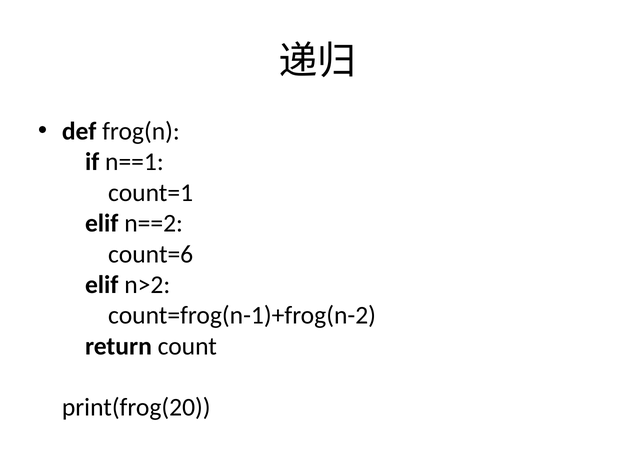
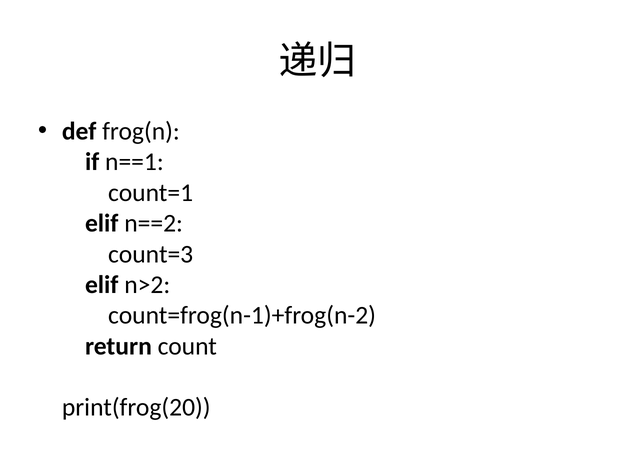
count=6: count=6 -> count=3
